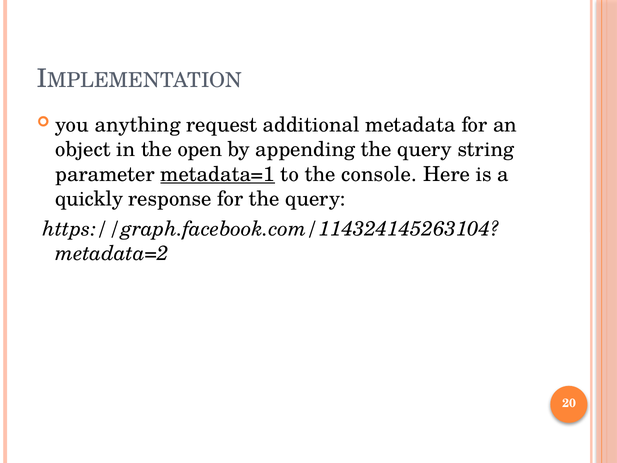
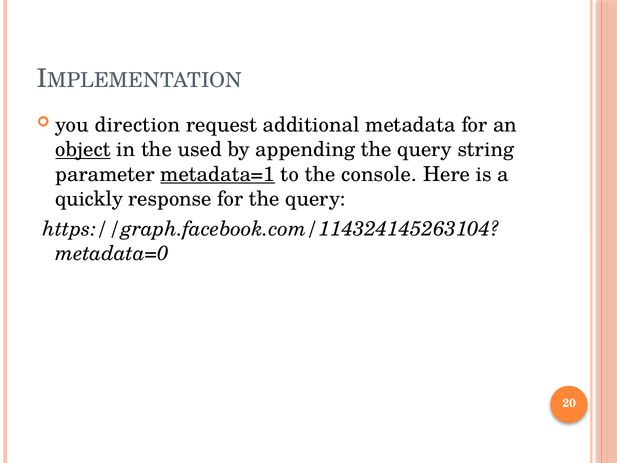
anything: anything -> direction
object underline: none -> present
open: open -> used
metadata=2: metadata=2 -> metadata=0
